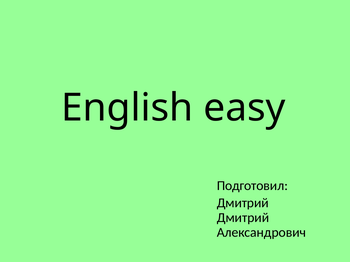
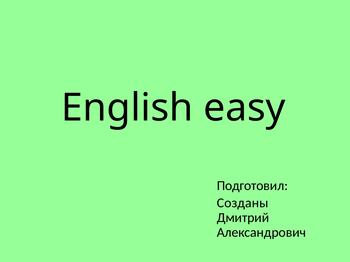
Дмитрий at (243, 203): Дмитрий -> Созданы
